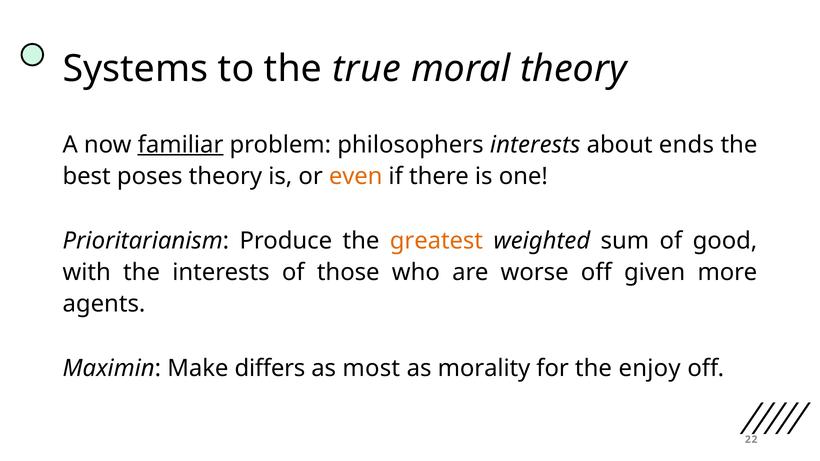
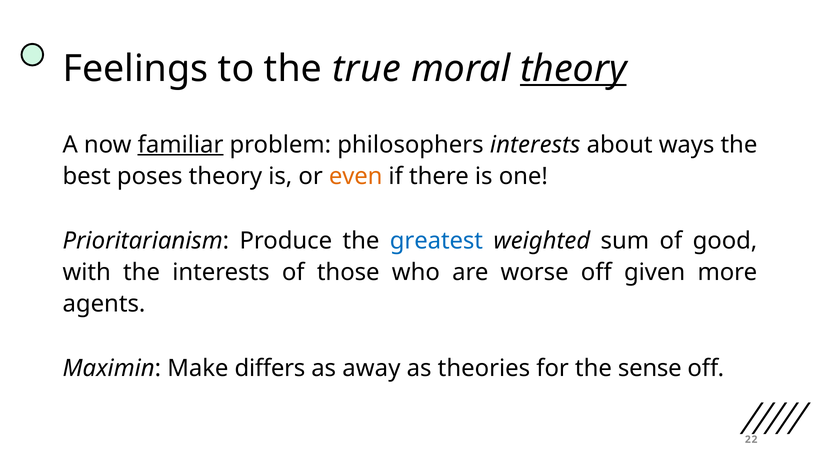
Systems: Systems -> Feelings
theory at (573, 69) underline: none -> present
ends: ends -> ways
greatest colour: orange -> blue
most: most -> away
morality: morality -> theories
enjoy: enjoy -> sense
